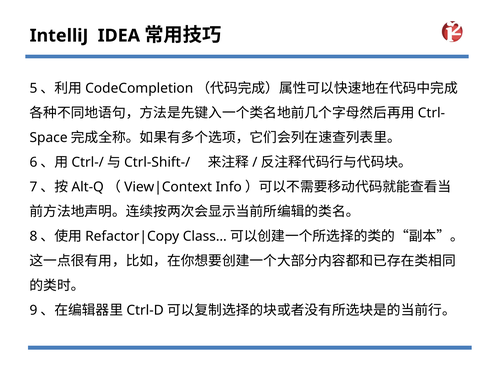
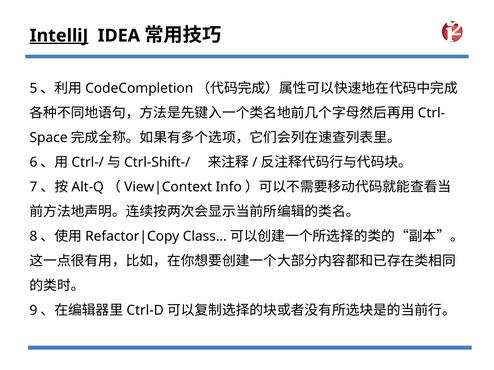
IntelliJ underline: none -> present
